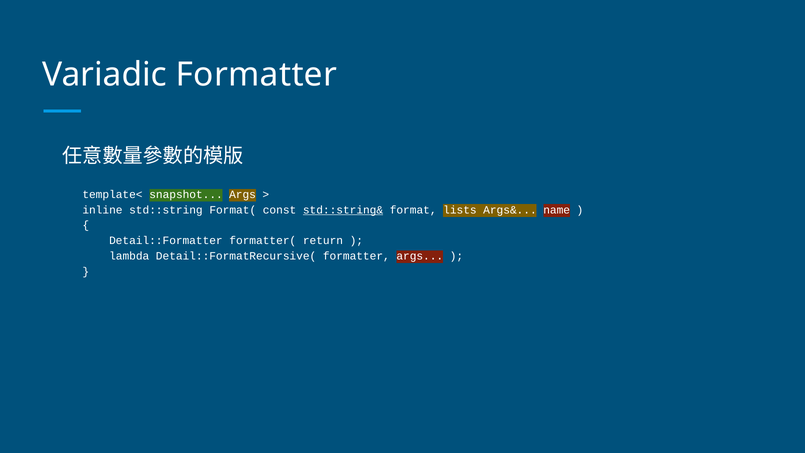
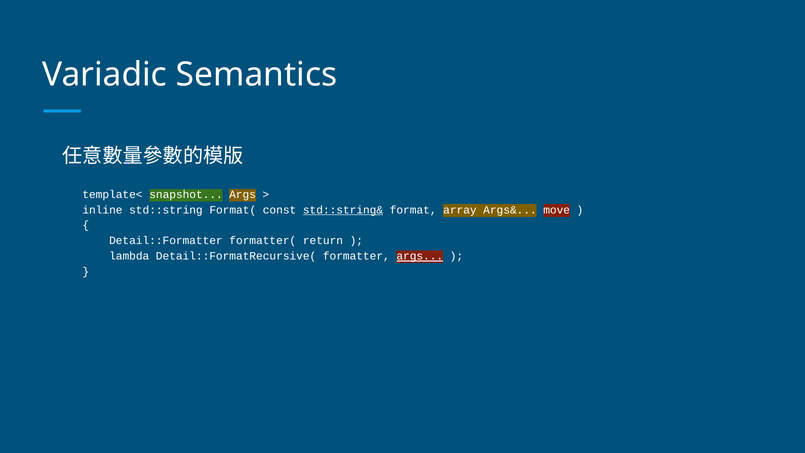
Variadic Formatter: Formatter -> Semantics
lists: lists -> array
name: name -> move
args at (420, 256) underline: none -> present
